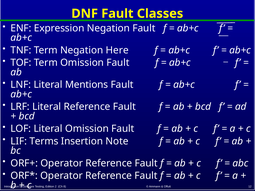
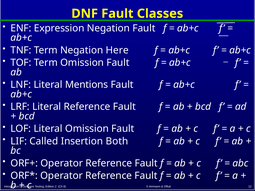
Terms: Terms -> Called
Note: Note -> Both
